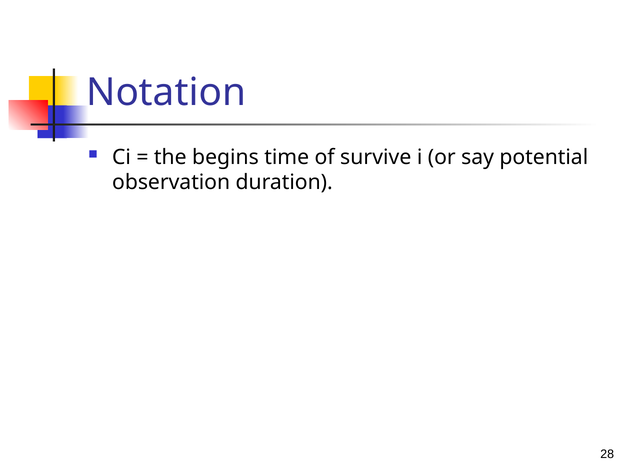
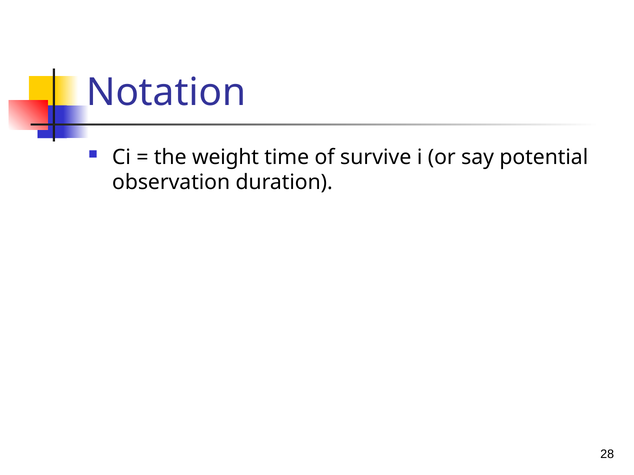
begins: begins -> weight
